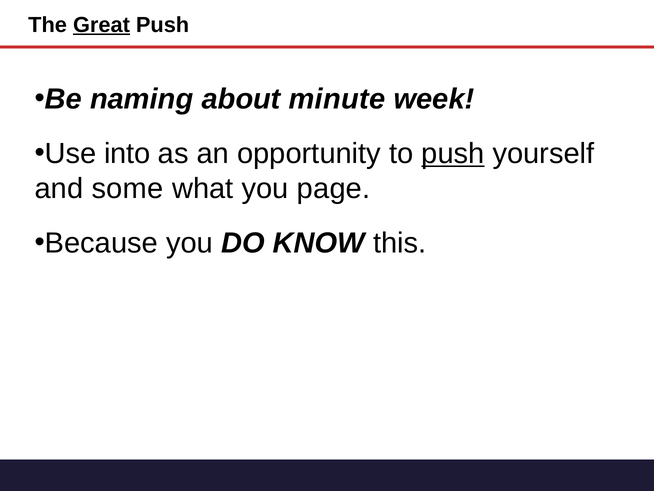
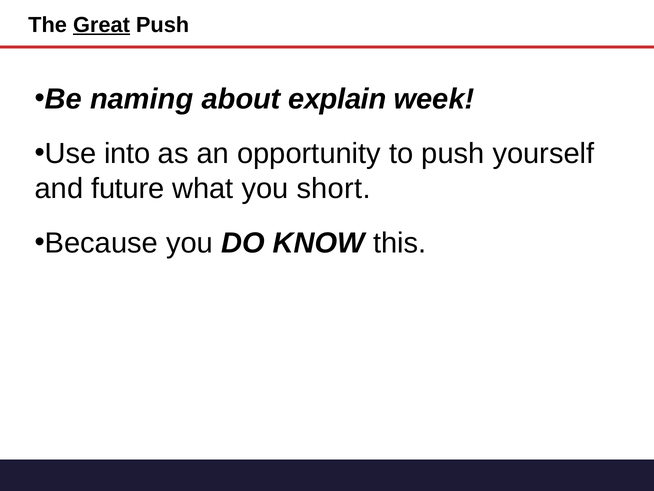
minute: minute -> explain
push at (453, 153) underline: present -> none
some: some -> future
page: page -> short
